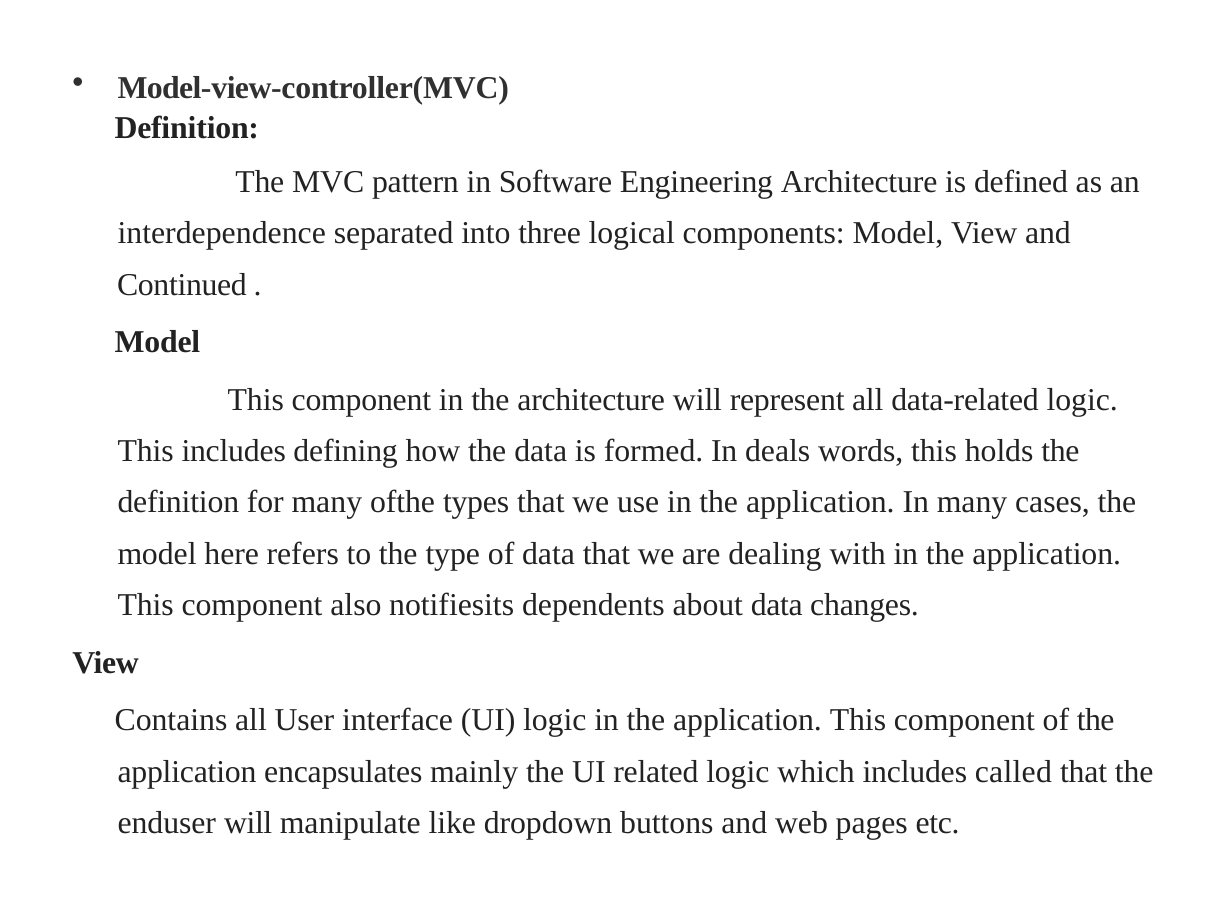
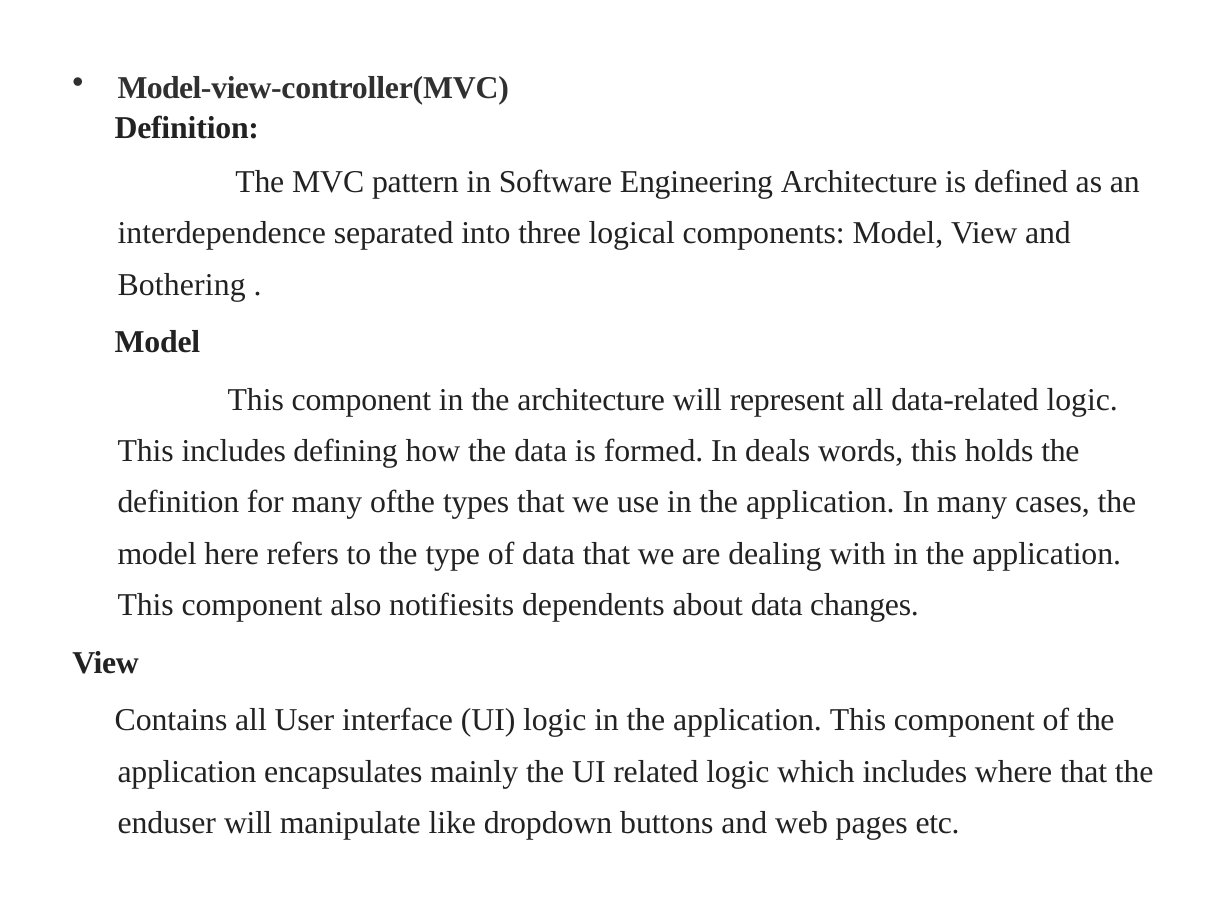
Continued: Continued -> Bothering
called: called -> where
